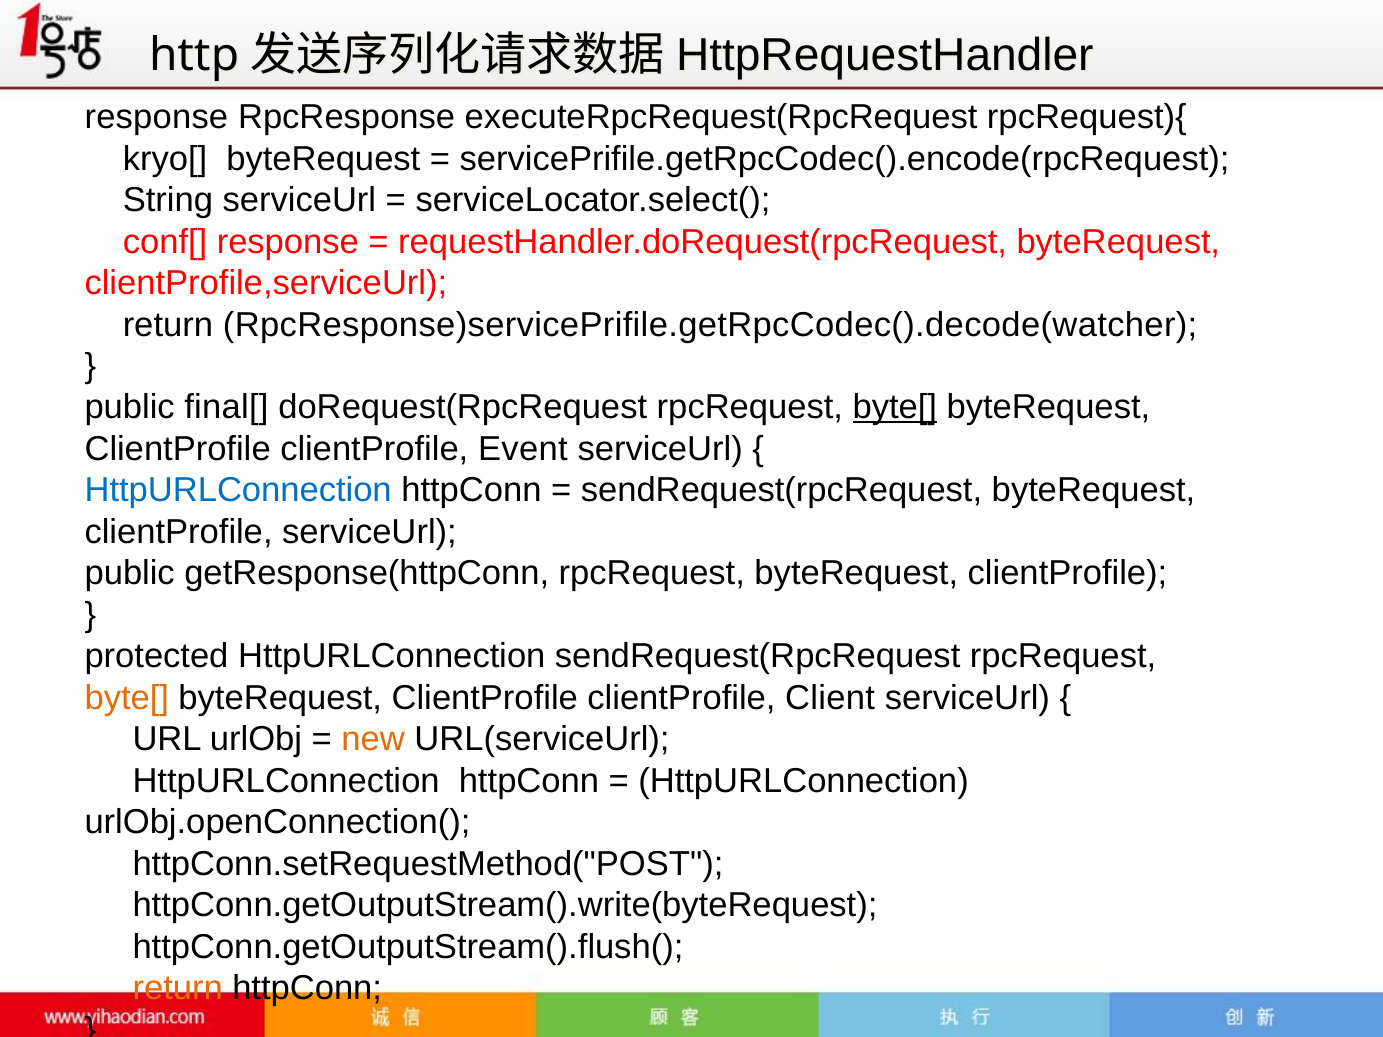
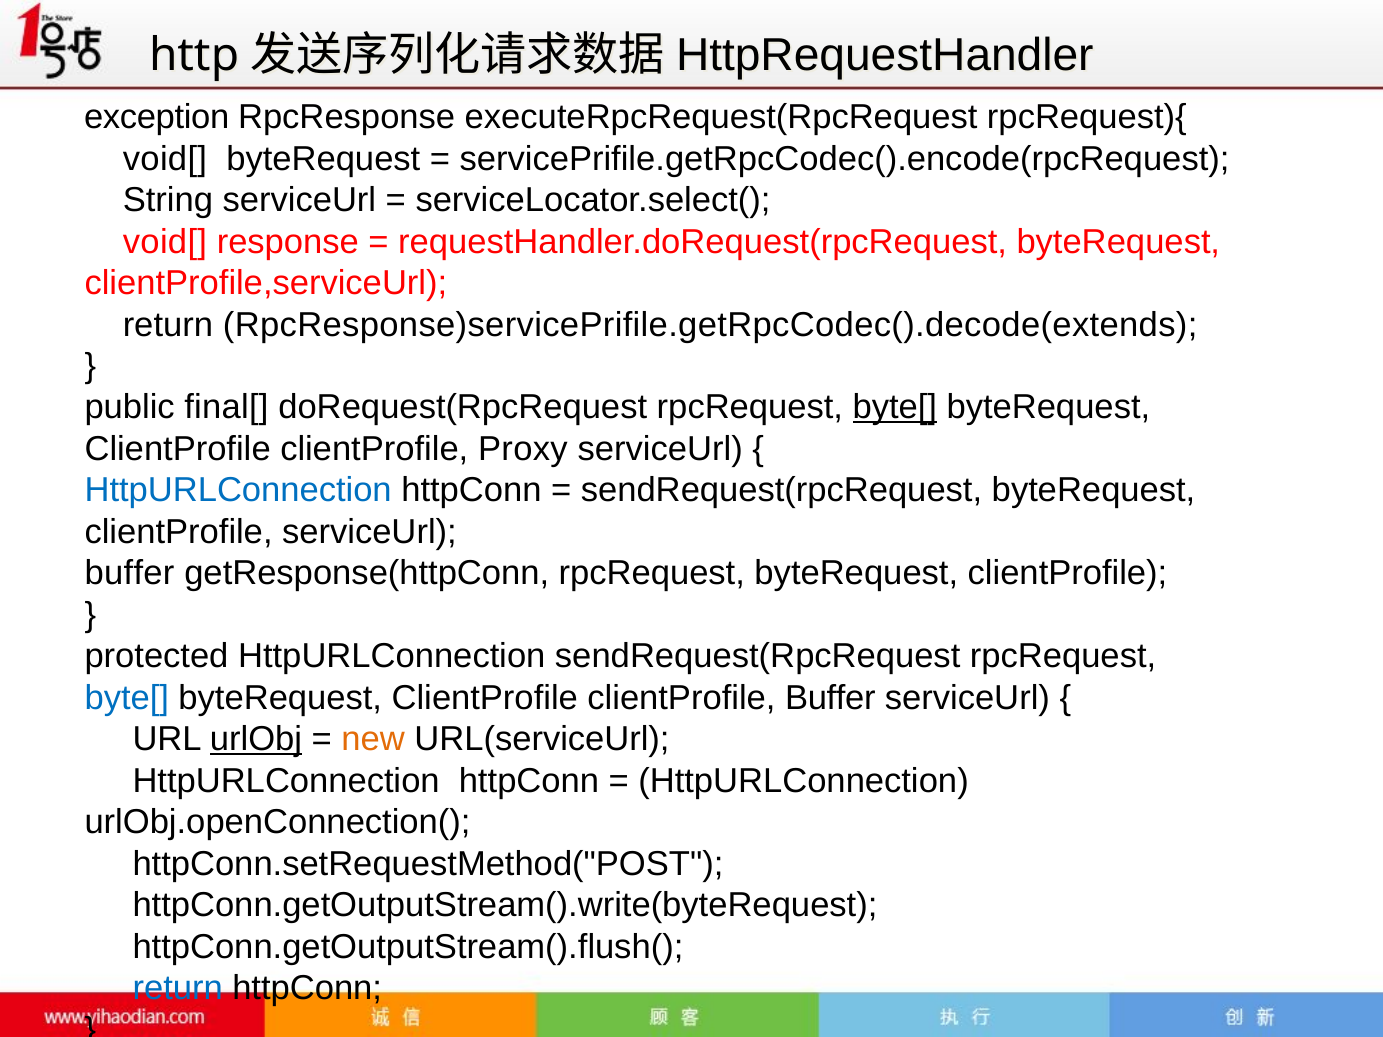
response at (156, 117): response -> exception
kryo[ at (165, 159): kryo[ -> void[
conf[ at (165, 242): conf[ -> void[
RpcResponse)servicePrifile.getRpcCodec().decode(watcher: RpcResponse)servicePrifile.getRpcCodec().decode(watcher -> RpcResponse)servicePrifile.getRpcCodec().decode(extends
Event: Event -> Proxy
public at (130, 574): public -> buffer
byte[ at (127, 698) colour: orange -> blue
clientProfile Client: Client -> Buffer
urlObj underline: none -> present
return at (178, 989) colour: orange -> blue
